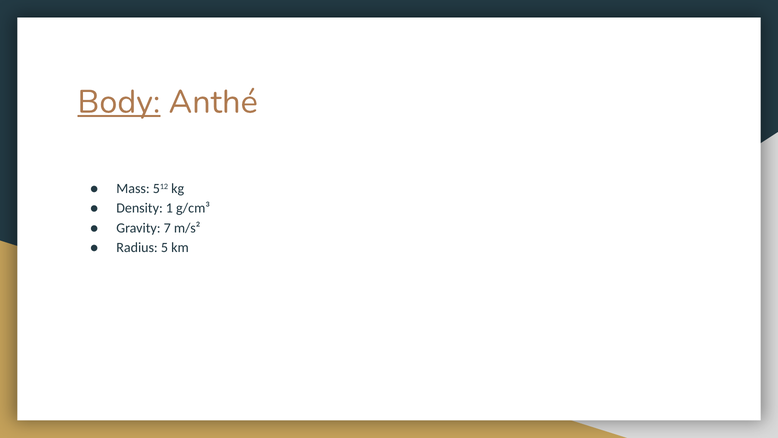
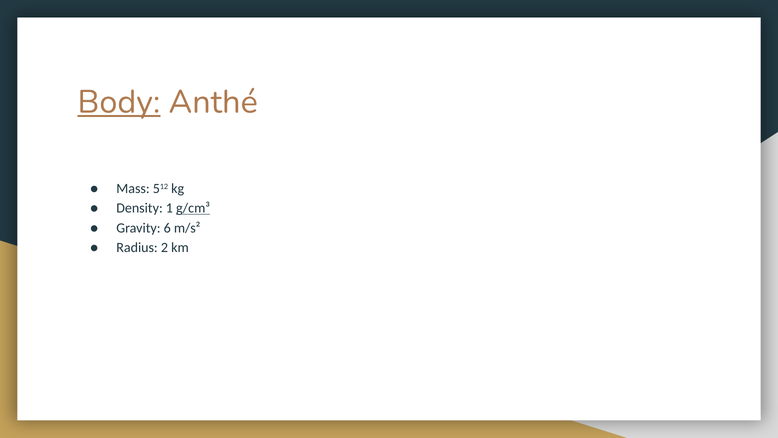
g/cm³ underline: none -> present
7: 7 -> 6
5: 5 -> 2
